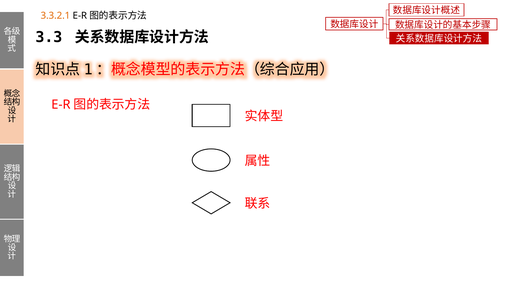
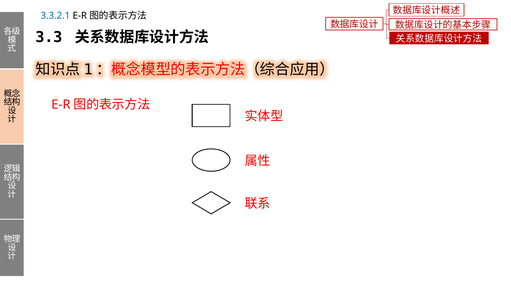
3.3.2.1 colour: orange -> blue
